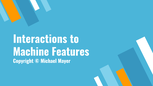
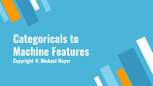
Interactions: Interactions -> Categoricals
